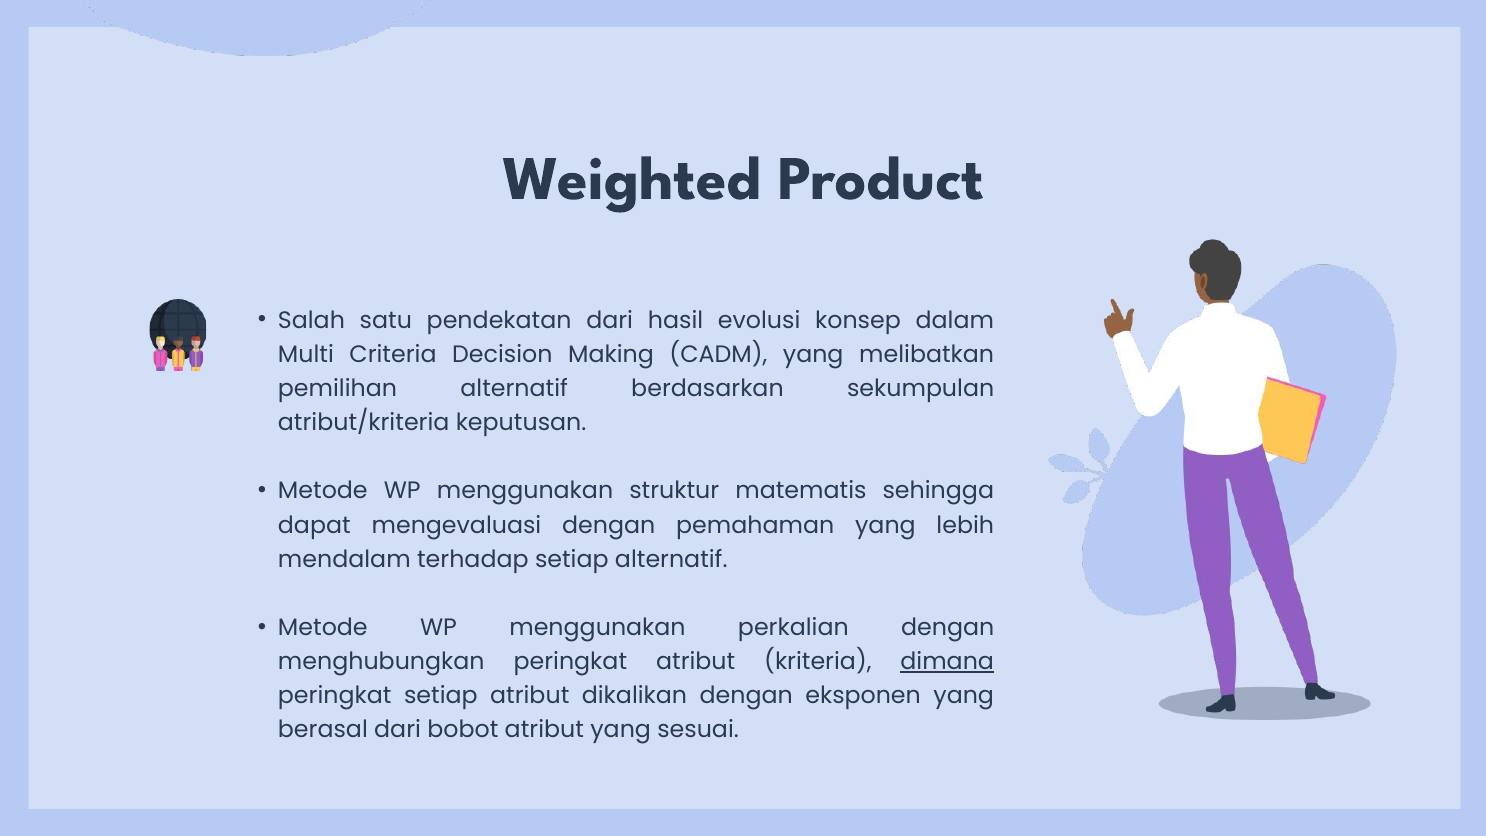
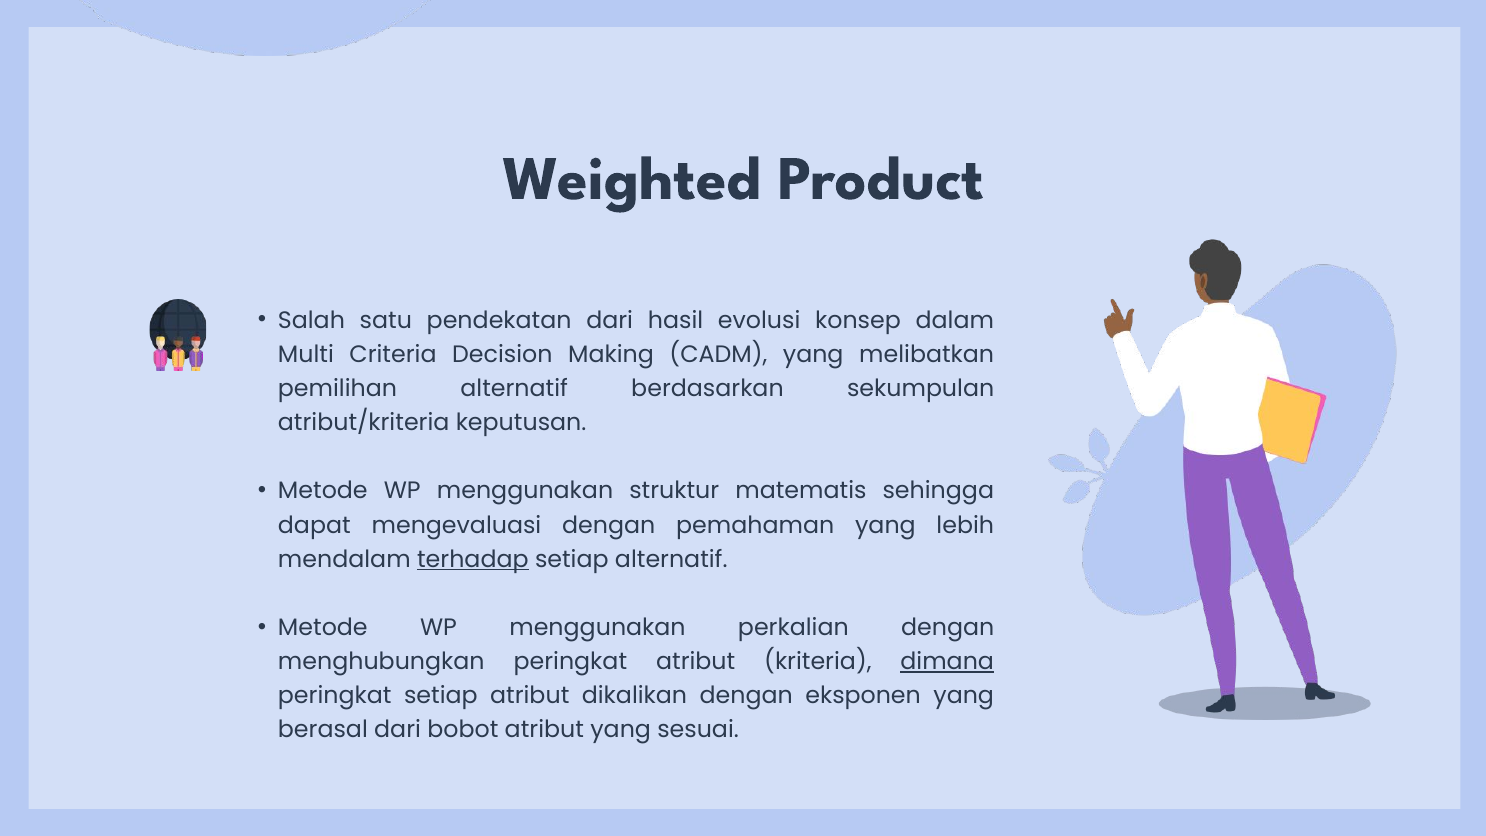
terhadap underline: none -> present
